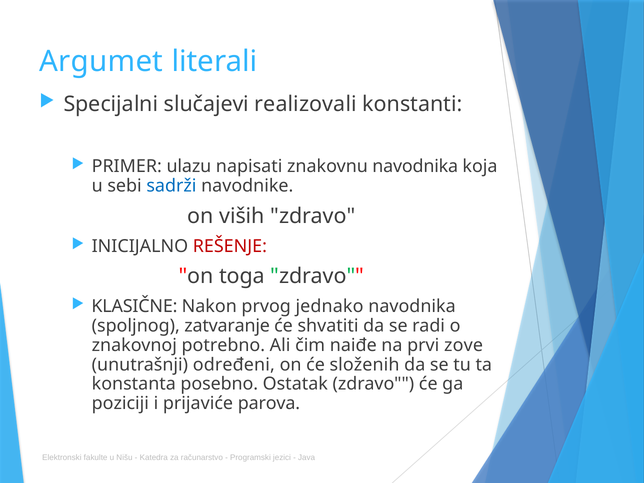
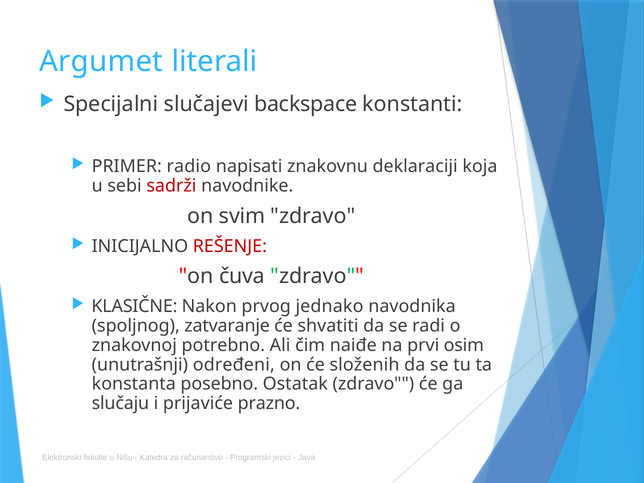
realizovali: realizovali -> backspace
ulazu: ulazu -> radio
znakovnu navodnika: navodnika -> deklaraciji
sadrži colour: blue -> red
viših: viših -> svim
toga: toga -> čuva
zove: zove -> osim
poziciji: poziciji -> slučaju
parova: parova -> prazno
